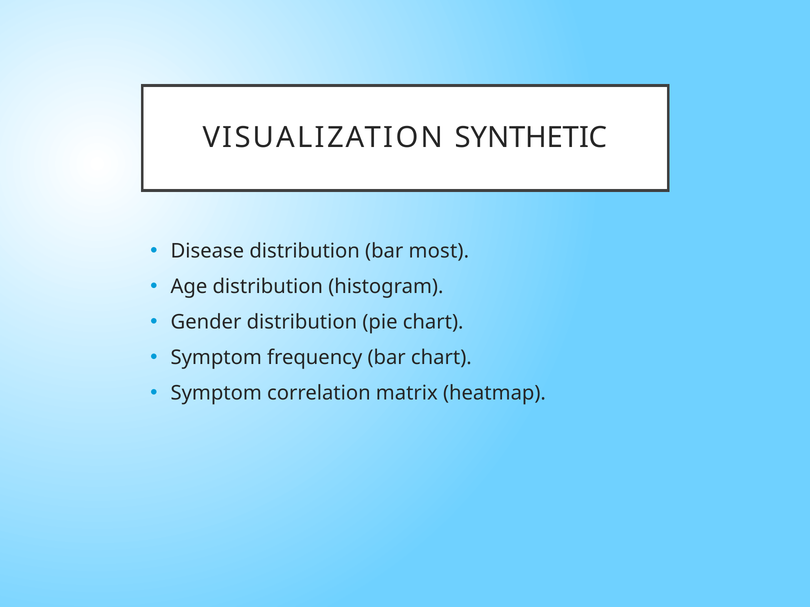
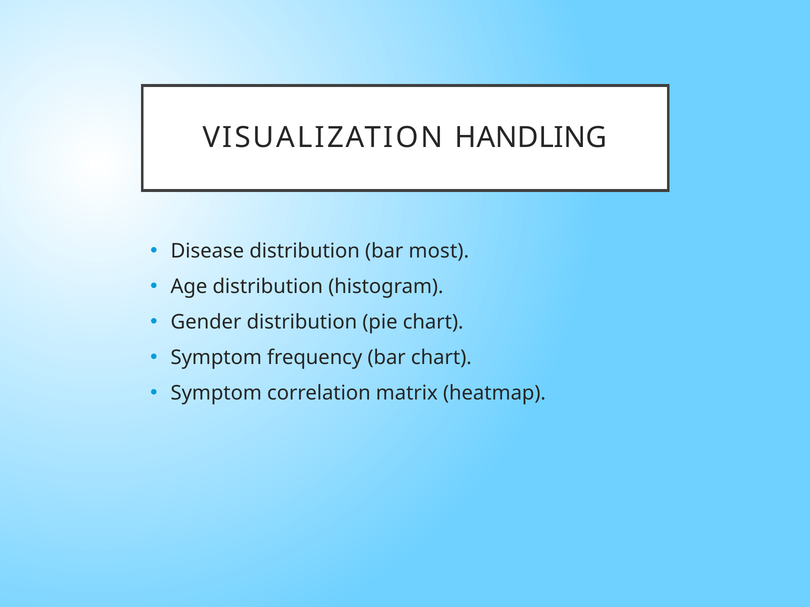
SYNTHETIC: SYNTHETIC -> HANDLING
